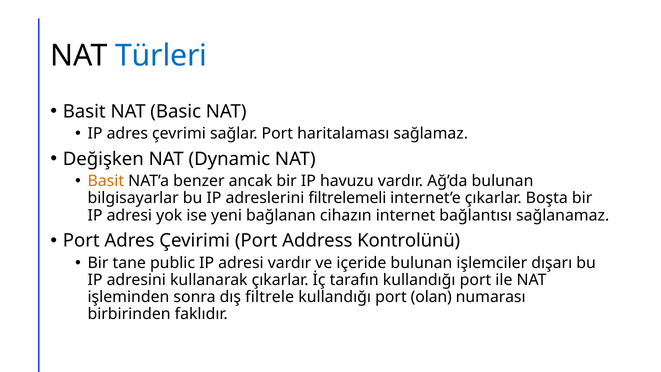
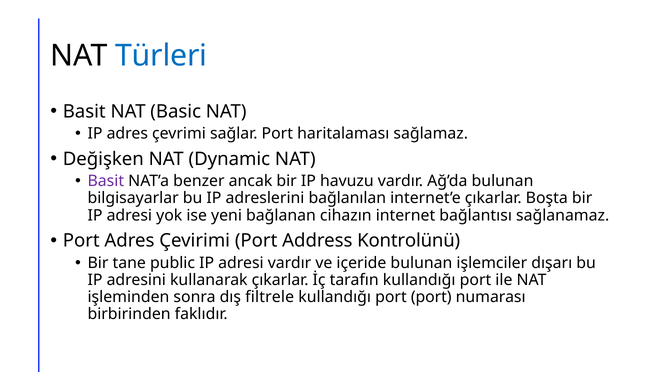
Basit at (106, 181) colour: orange -> purple
filtrelemeli: filtrelemeli -> bağlanılan
port olan: olan -> port
